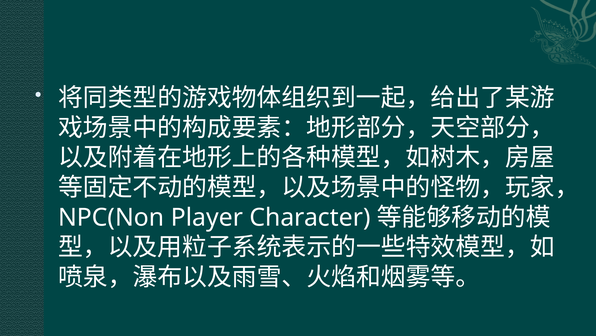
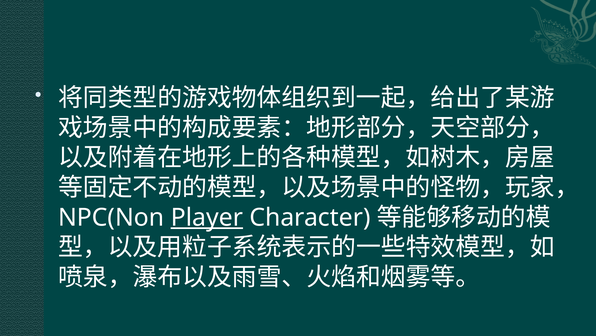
Player underline: none -> present
